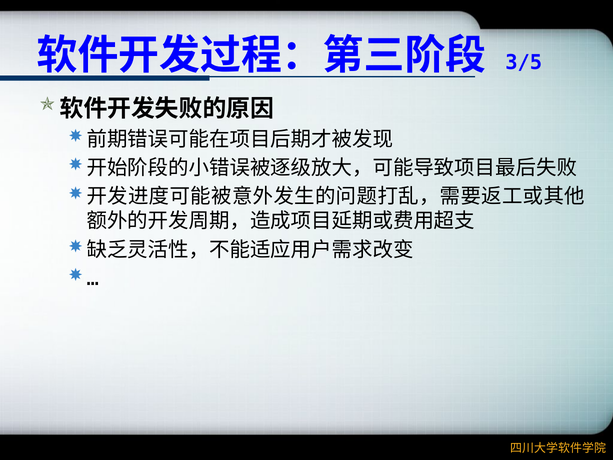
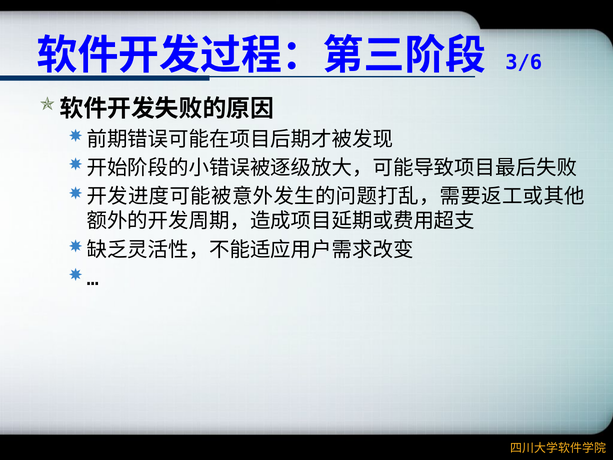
3/5: 3/5 -> 3/6
